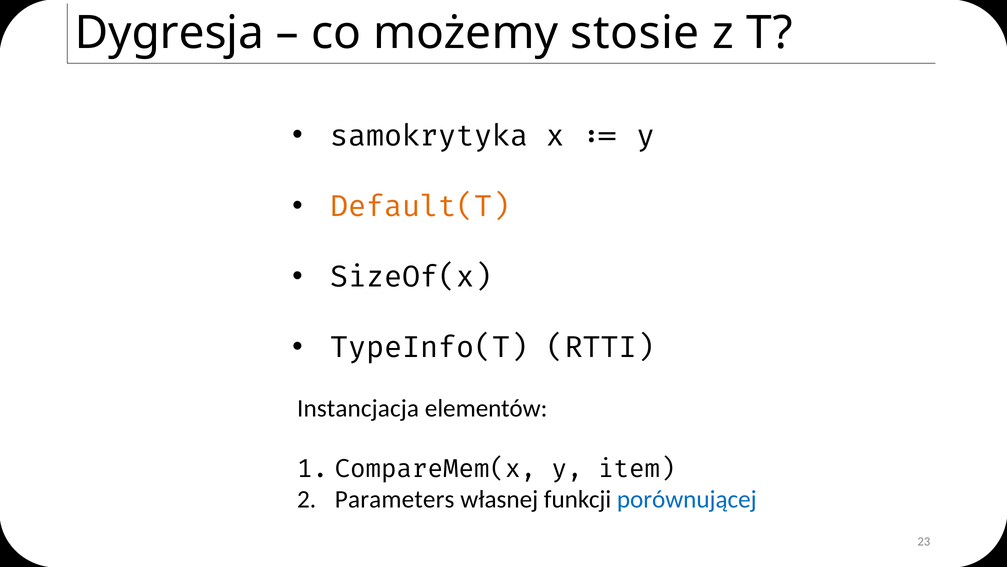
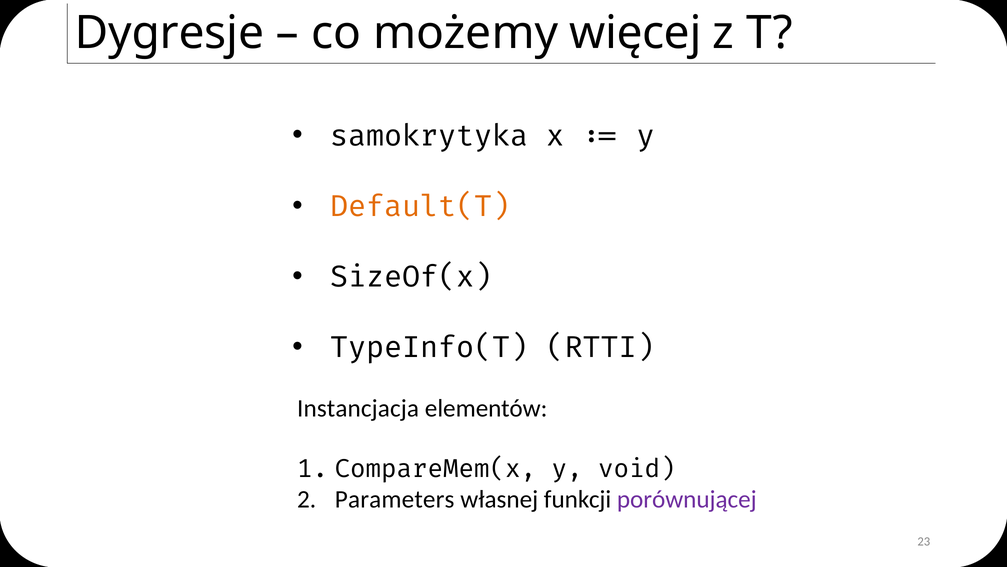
Dygresja: Dygresja -> Dygresje
stosie: stosie -> więcej
item: item -> void
porównującej colour: blue -> purple
